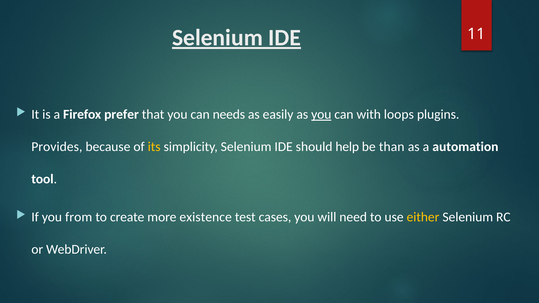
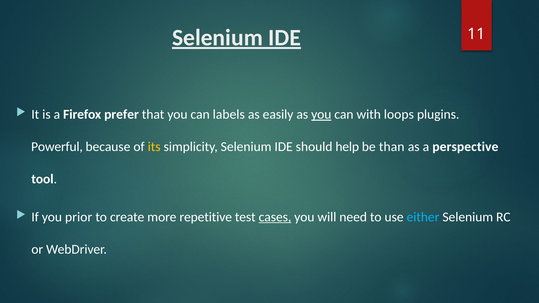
needs: needs -> labels
Provides: Provides -> Powerful
automation: automation -> perspective
from: from -> prior
existence: existence -> repetitive
cases underline: none -> present
either colour: yellow -> light blue
